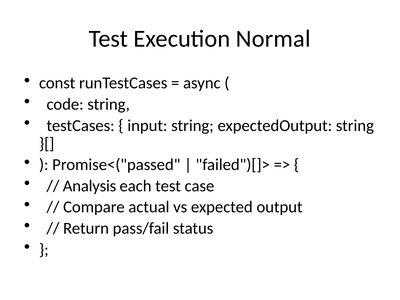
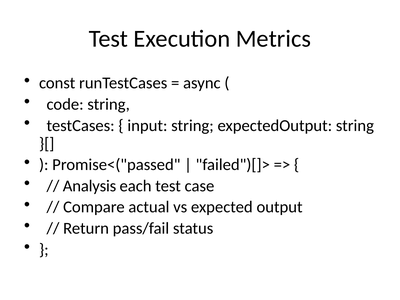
Normal: Normal -> Metrics
